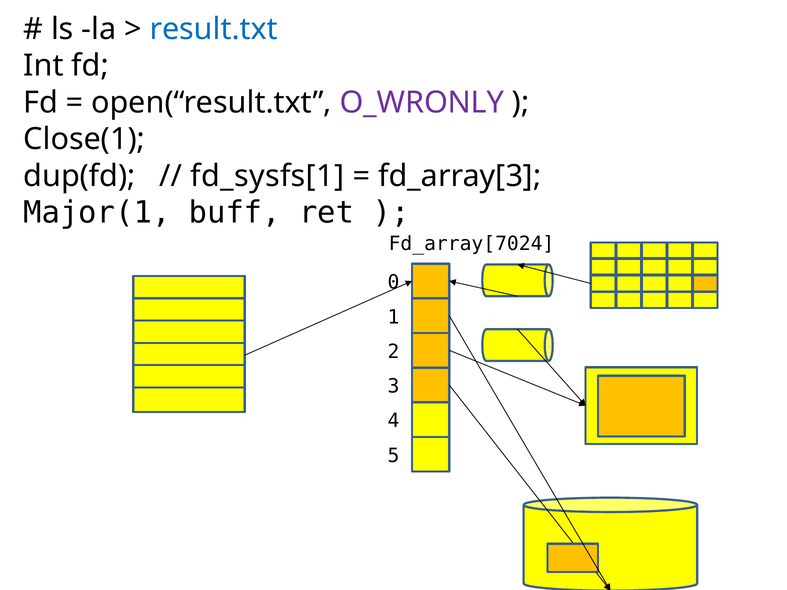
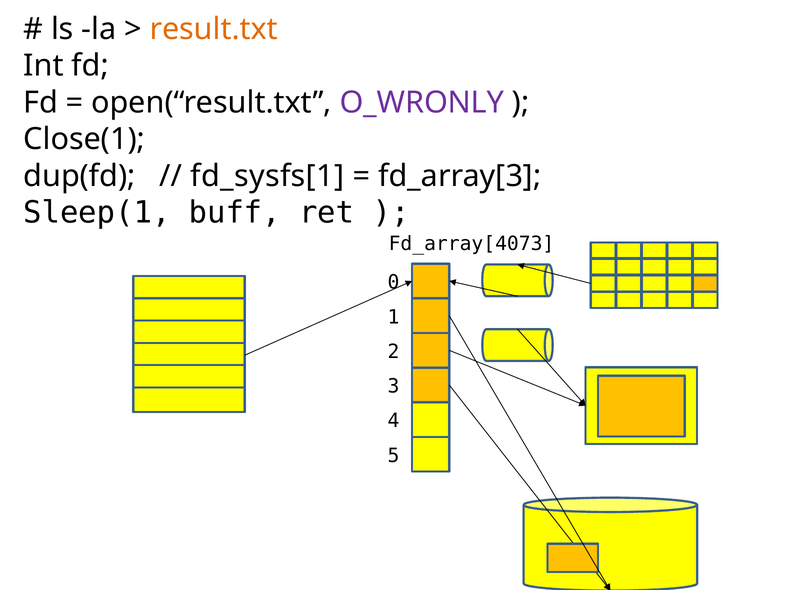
result.txt colour: blue -> orange
Major(1: Major(1 -> Sleep(1
Fd_array[7024: Fd_array[7024 -> Fd_array[4073
